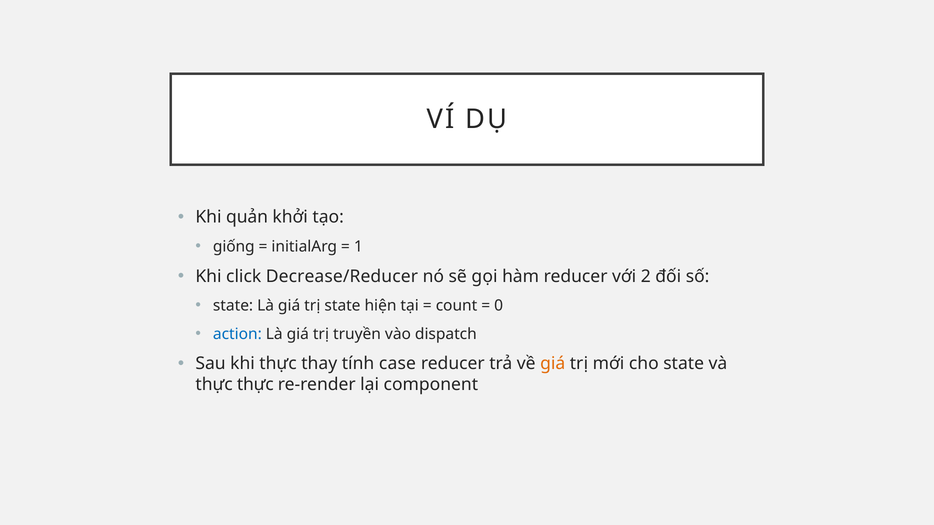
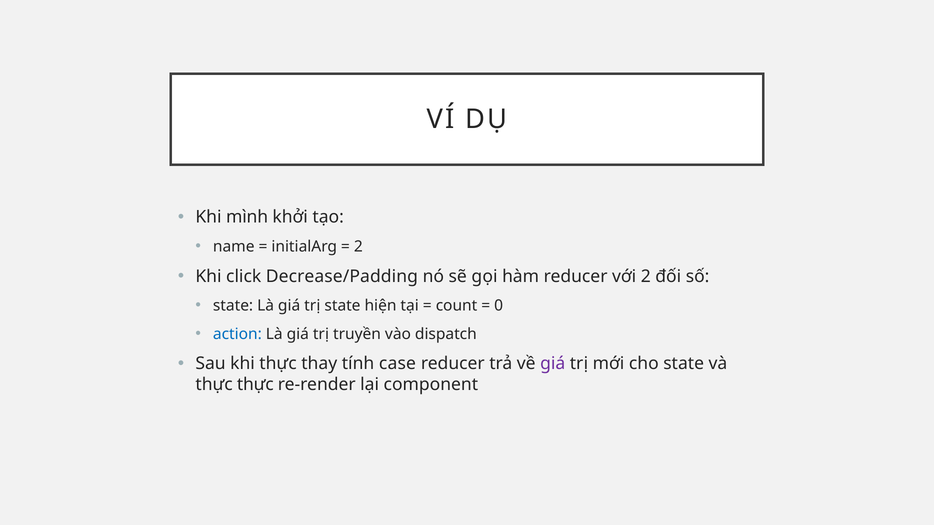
quản: quản -> mình
giống: giống -> name
1 at (358, 247): 1 -> 2
Decrease/Reducer: Decrease/Reducer -> Decrease/Padding
giá at (553, 364) colour: orange -> purple
